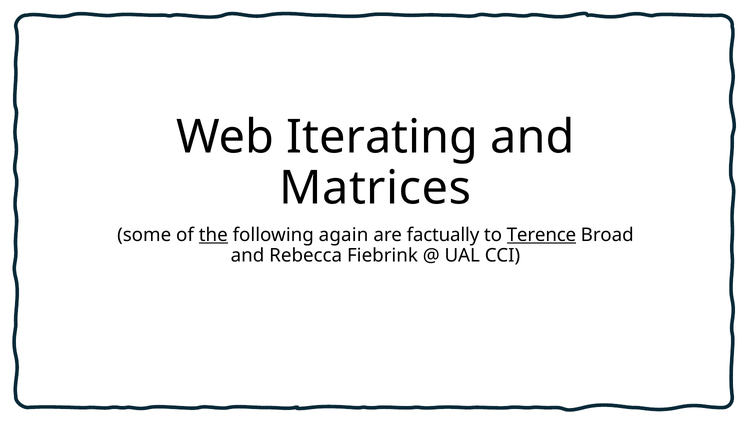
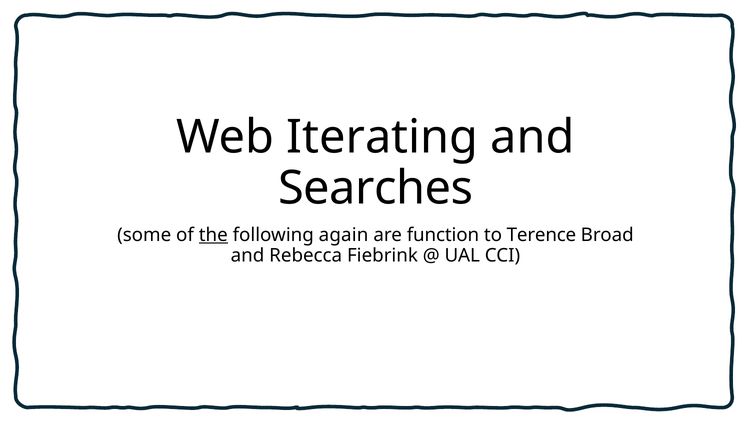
Matrices: Matrices -> Searches
factually: factually -> function
Terence underline: present -> none
